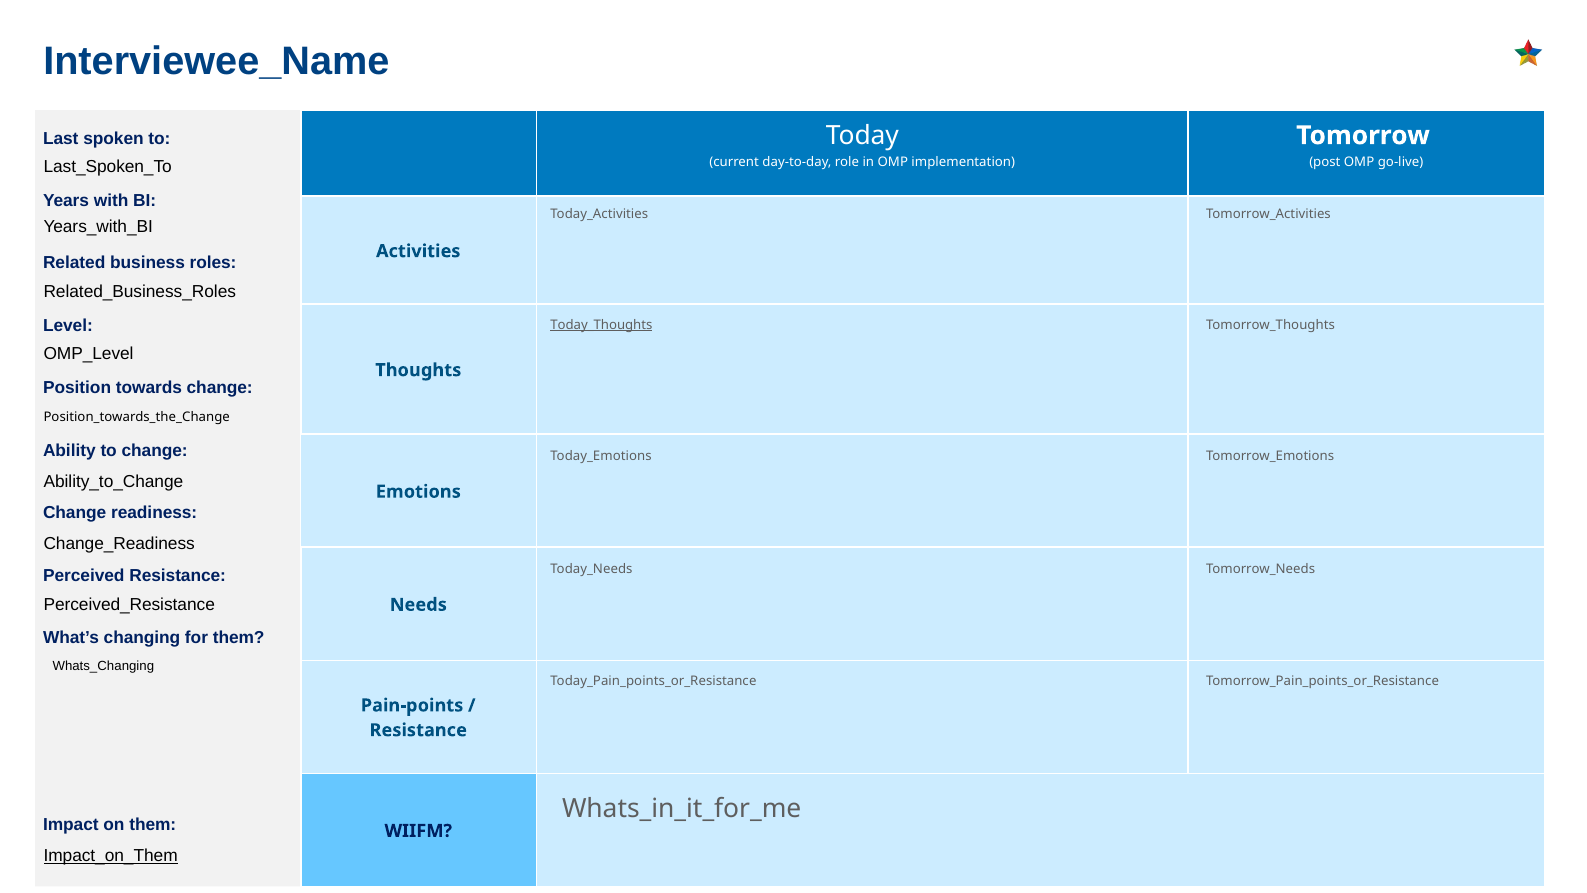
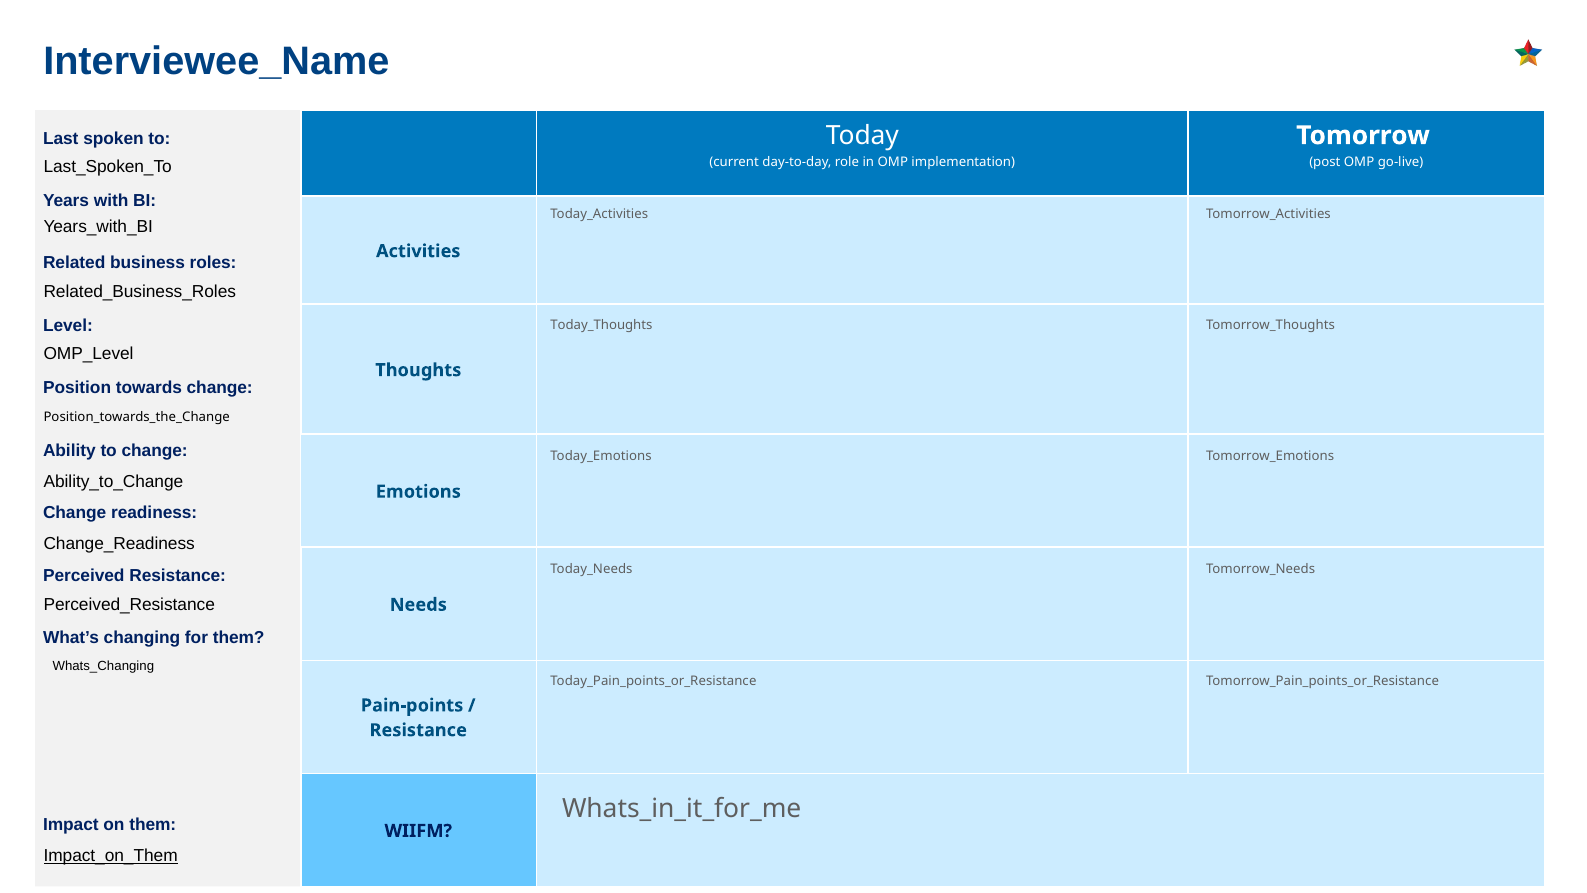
Today_Thoughts underline: present -> none
